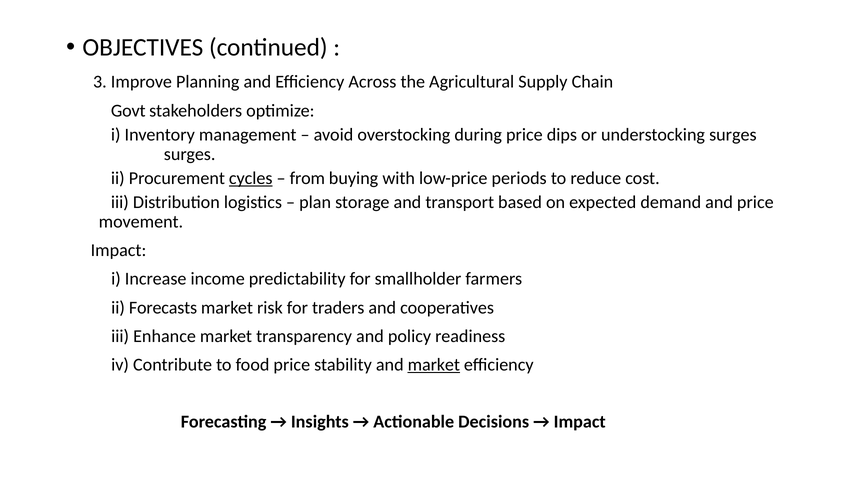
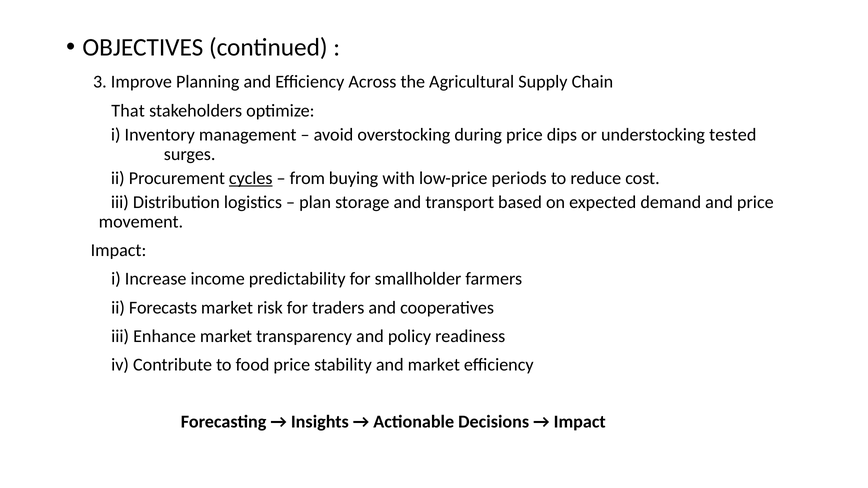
Govt: Govt -> That
understocking surges: surges -> tested
market at (434, 365) underline: present -> none
